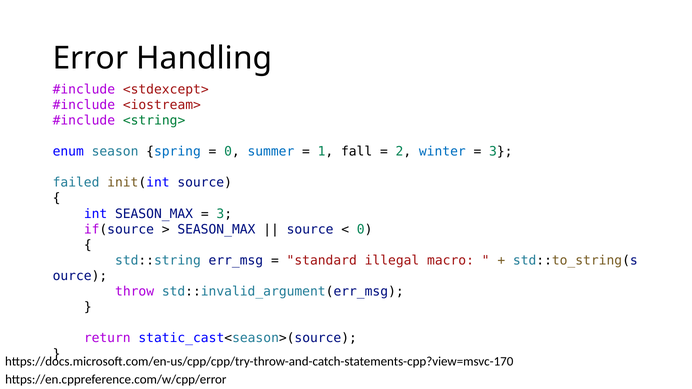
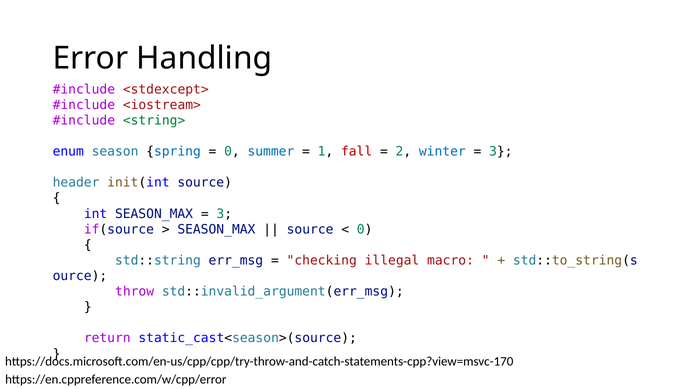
fall colour: black -> red
failed: failed -> header
standard: standard -> checking
